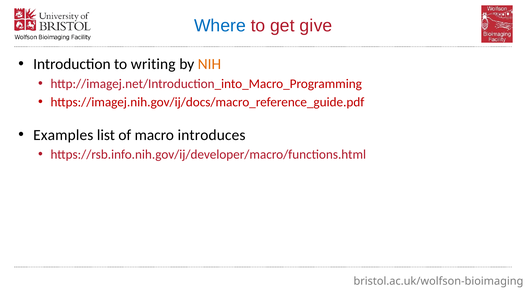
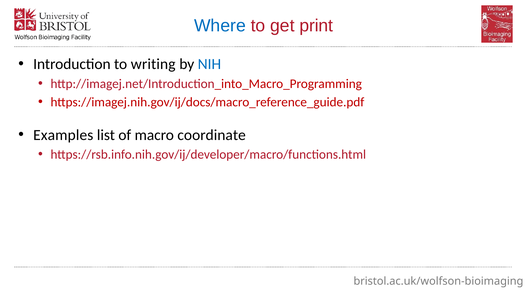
give: give -> print
NIH colour: orange -> blue
introduces: introduces -> coordinate
